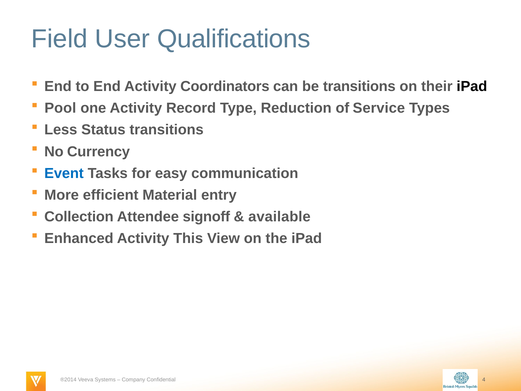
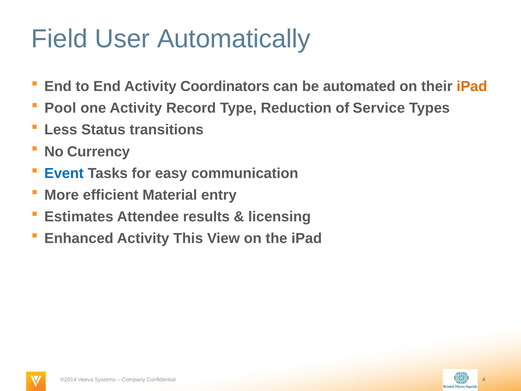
Qualifications: Qualifications -> Automatically
be transitions: transitions -> automated
iPad at (472, 86) colour: black -> orange
Collection: Collection -> Estimates
signoff: signoff -> results
available: available -> licensing
